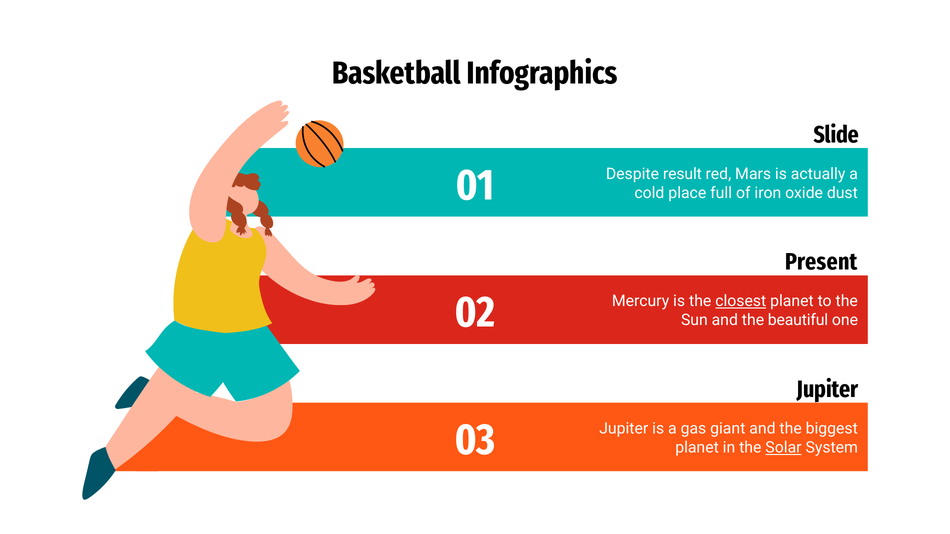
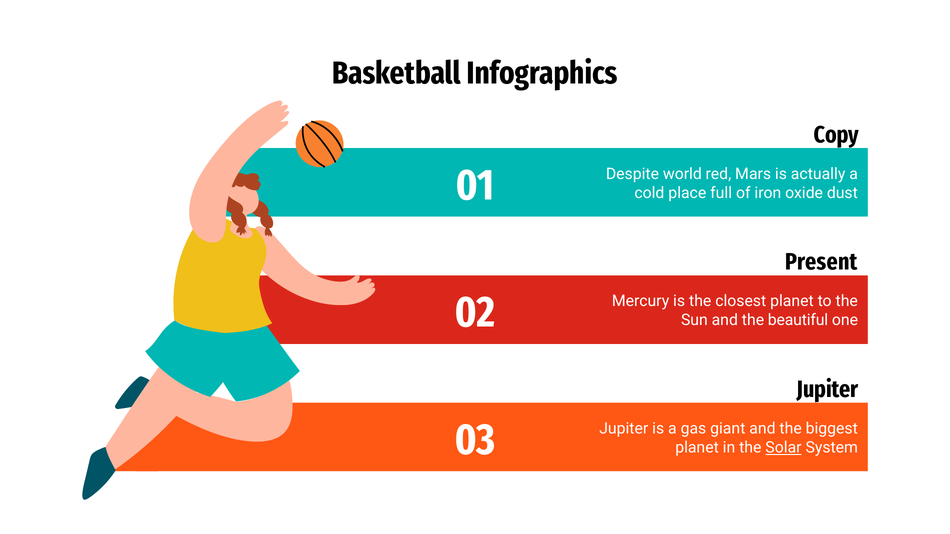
Slide: Slide -> Copy
result: result -> world
closest underline: present -> none
